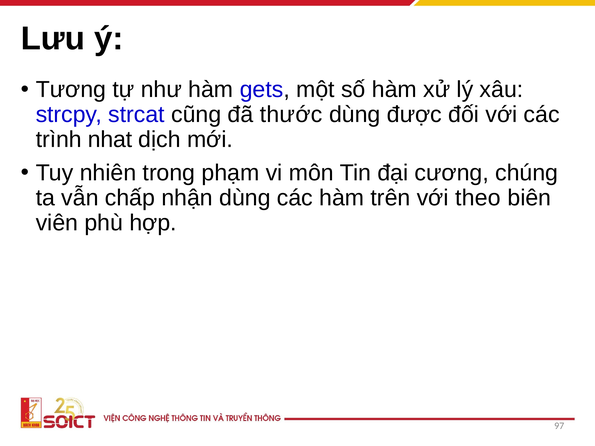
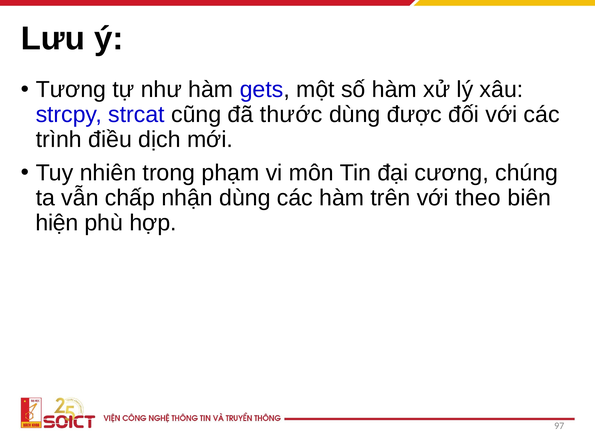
nhat: nhat -> điều
viên: viên -> hiện
